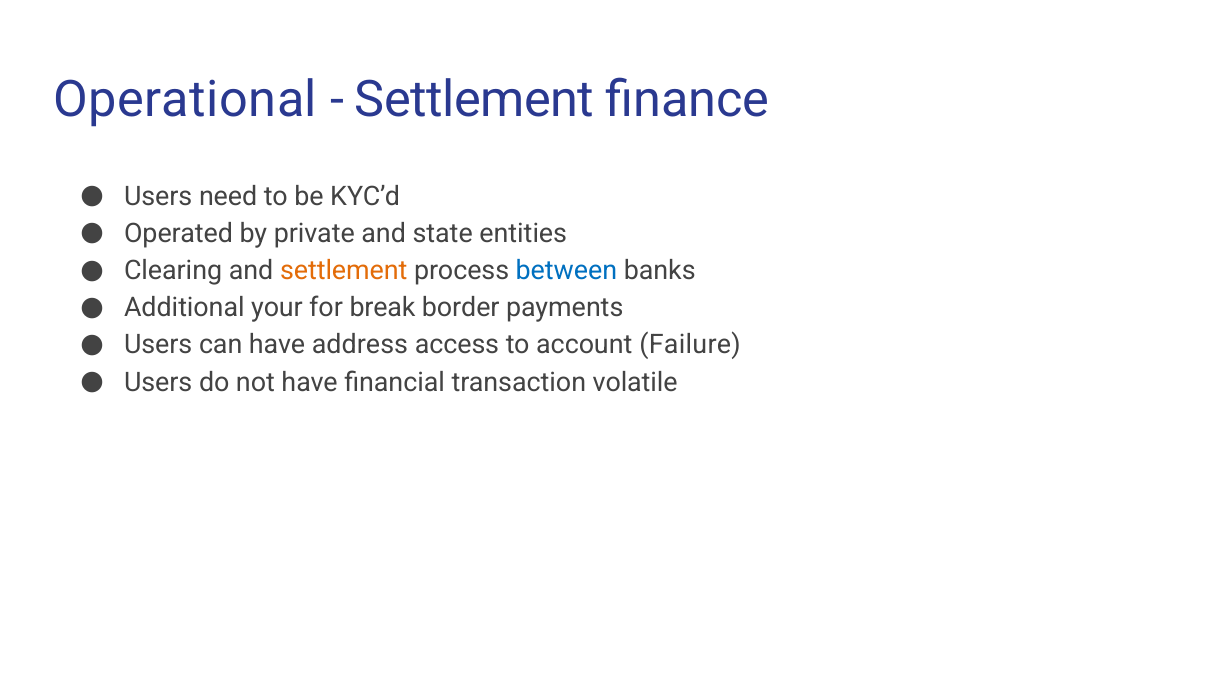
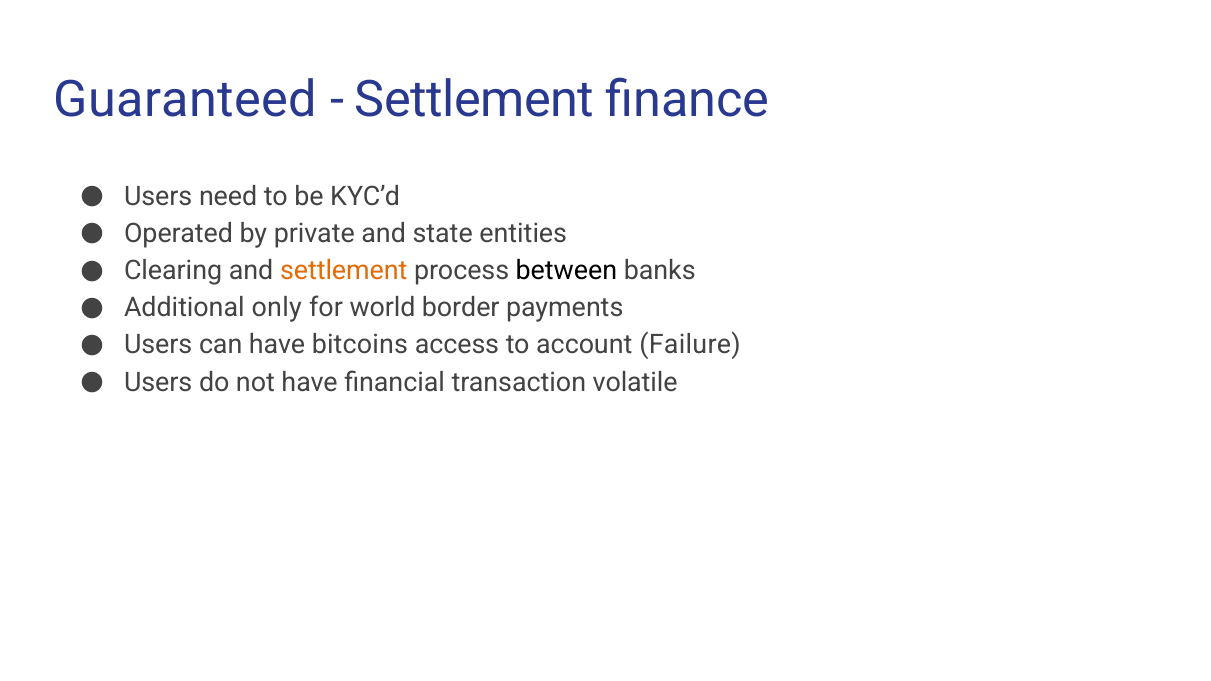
Operational: Operational -> Guaranteed
between colour: blue -> black
your: your -> only
break: break -> world
address: address -> bitcoins
